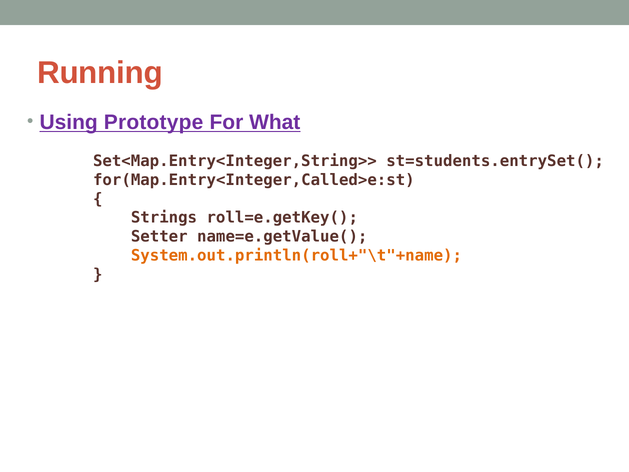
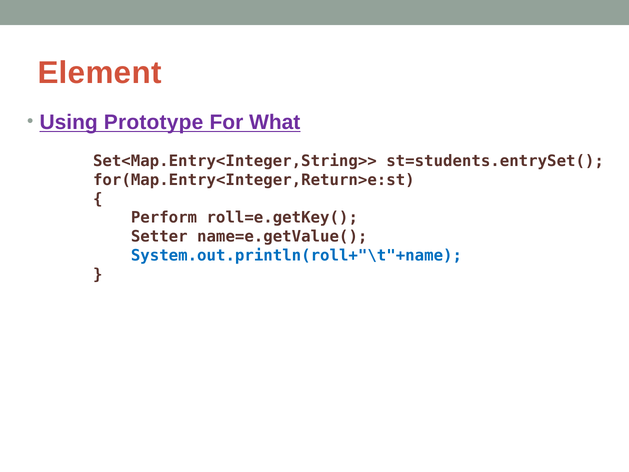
Running: Running -> Element
for(Map.Entry<Integer,Called>e:st: for(Map.Entry<Integer,Called>e:st -> for(Map.Entry<Integer,Return>e:st
Strings: Strings -> Perform
System.out.println(roll+"\t"+name colour: orange -> blue
